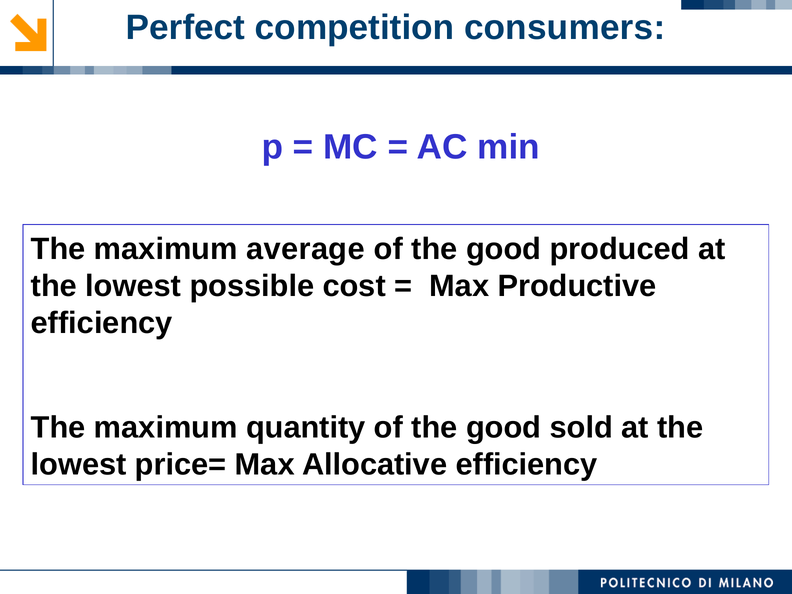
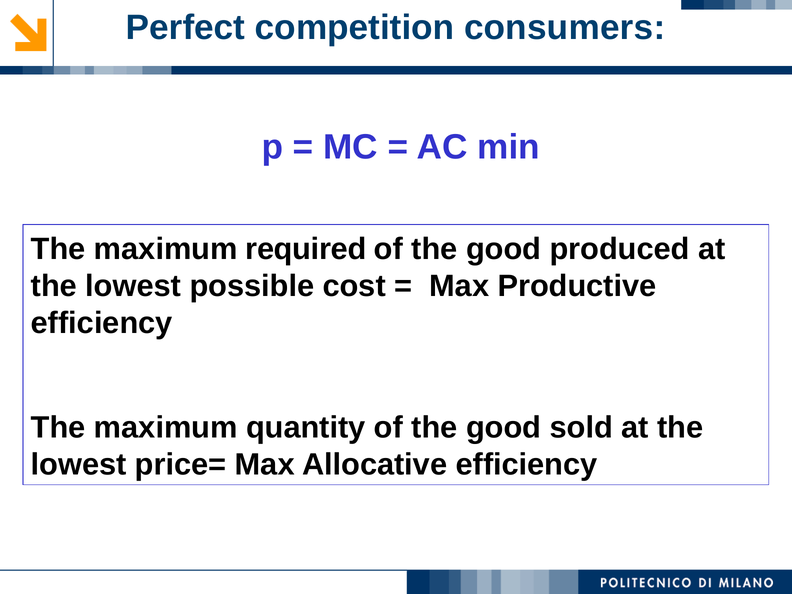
average: average -> required
